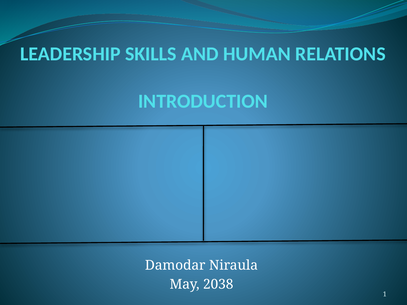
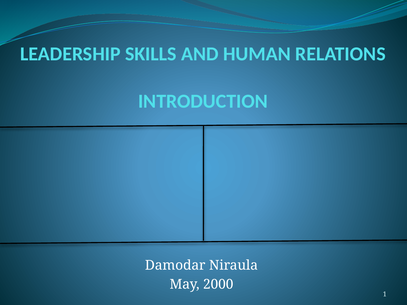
2038: 2038 -> 2000
